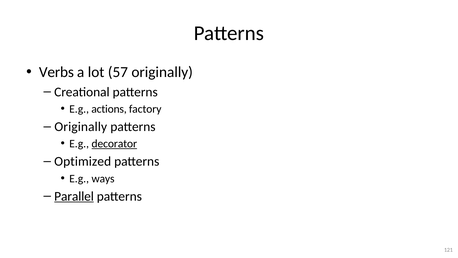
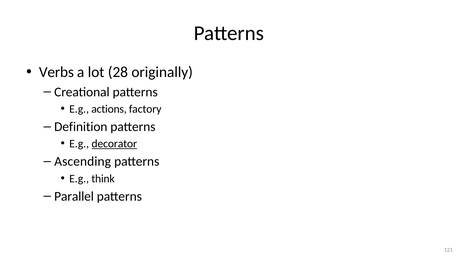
57: 57 -> 28
Originally at (81, 127): Originally -> Definition
Optimized: Optimized -> Ascending
ways: ways -> think
Parallel underline: present -> none
